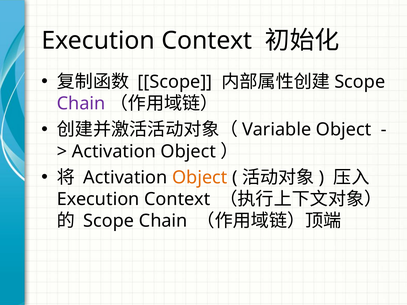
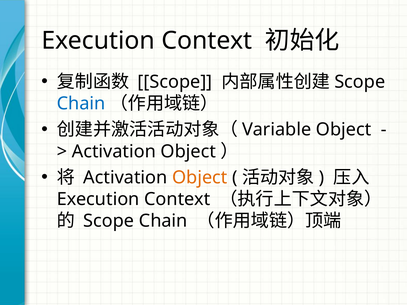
Chain at (81, 104) colour: purple -> blue
